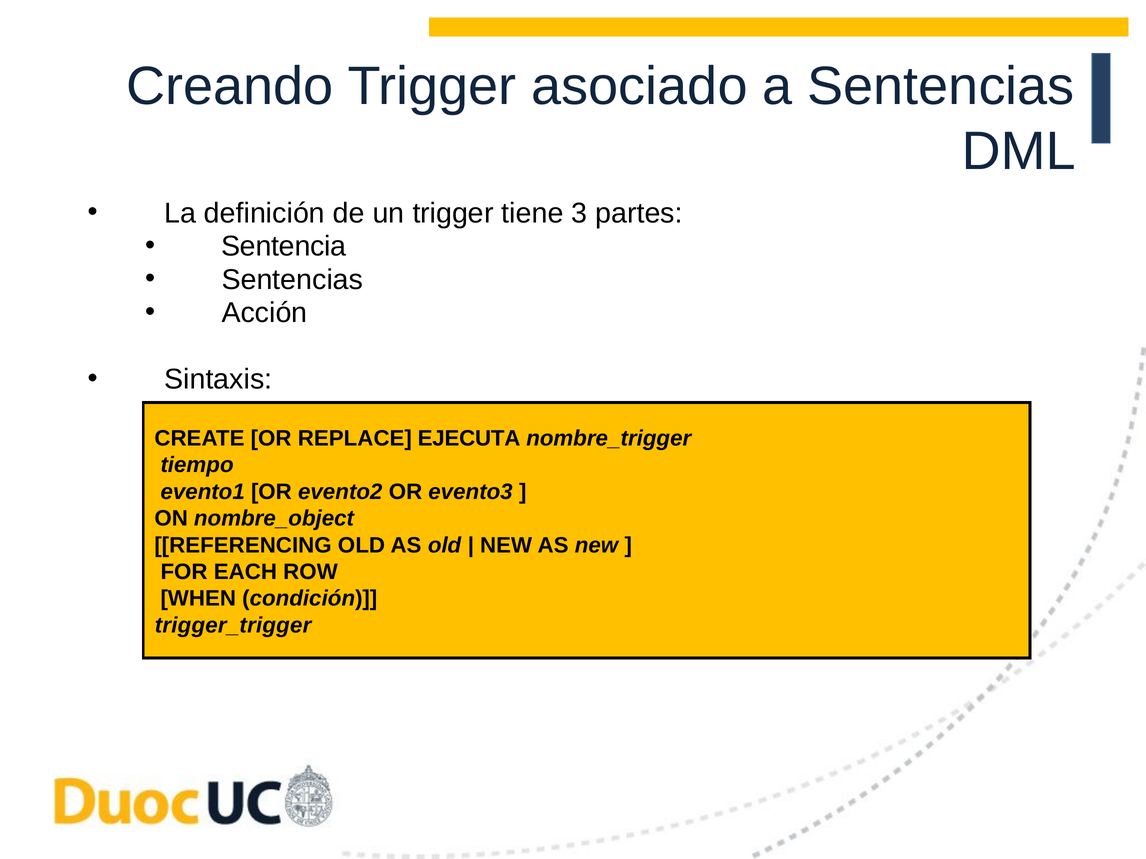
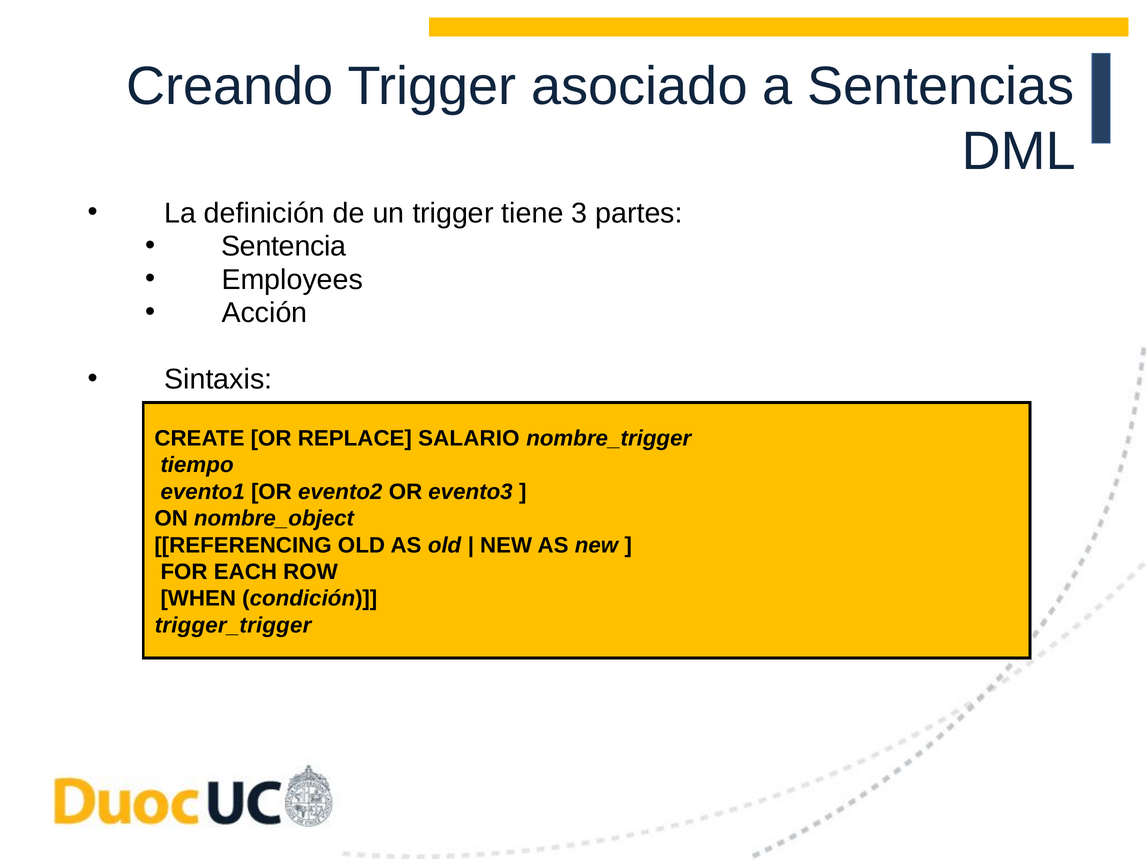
Sentencias at (292, 280): Sentencias -> Employees
EJECUTA: EJECUTA -> SALARIO
